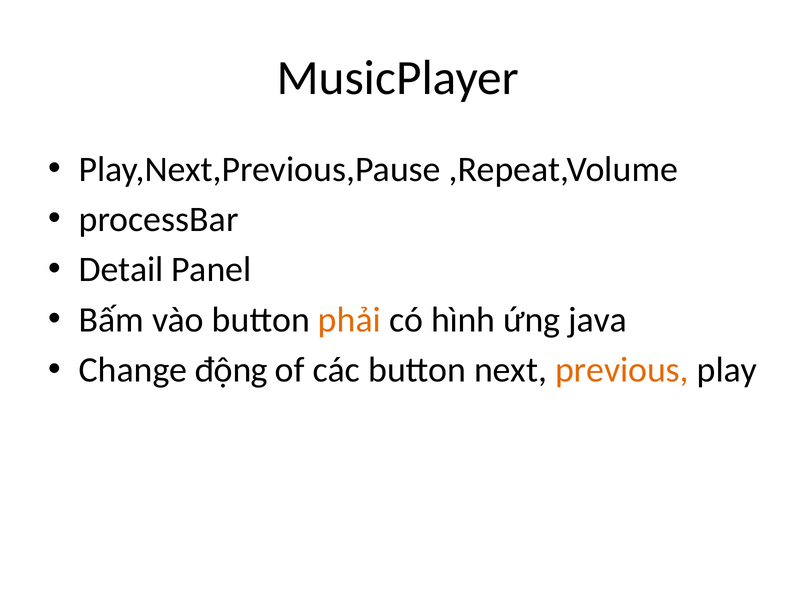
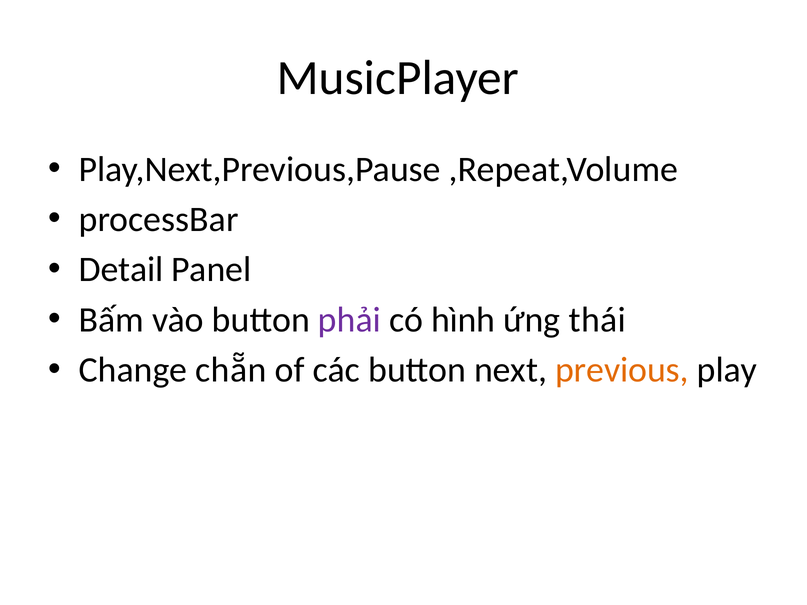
phải colour: orange -> purple
java: java -> thái
động: động -> chẵn
